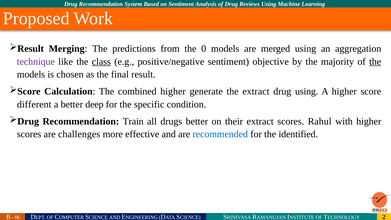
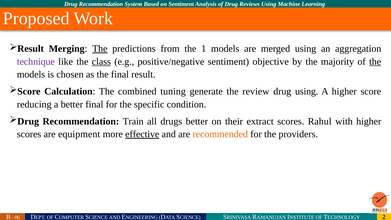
The at (100, 49) underline: none -> present
0: 0 -> 1
combined higher: higher -> tuning
the extract: extract -> review
different: different -> reducing
better deep: deep -> final
challenges: challenges -> equipment
effective underline: none -> present
recommended colour: blue -> orange
identified: identified -> providers
